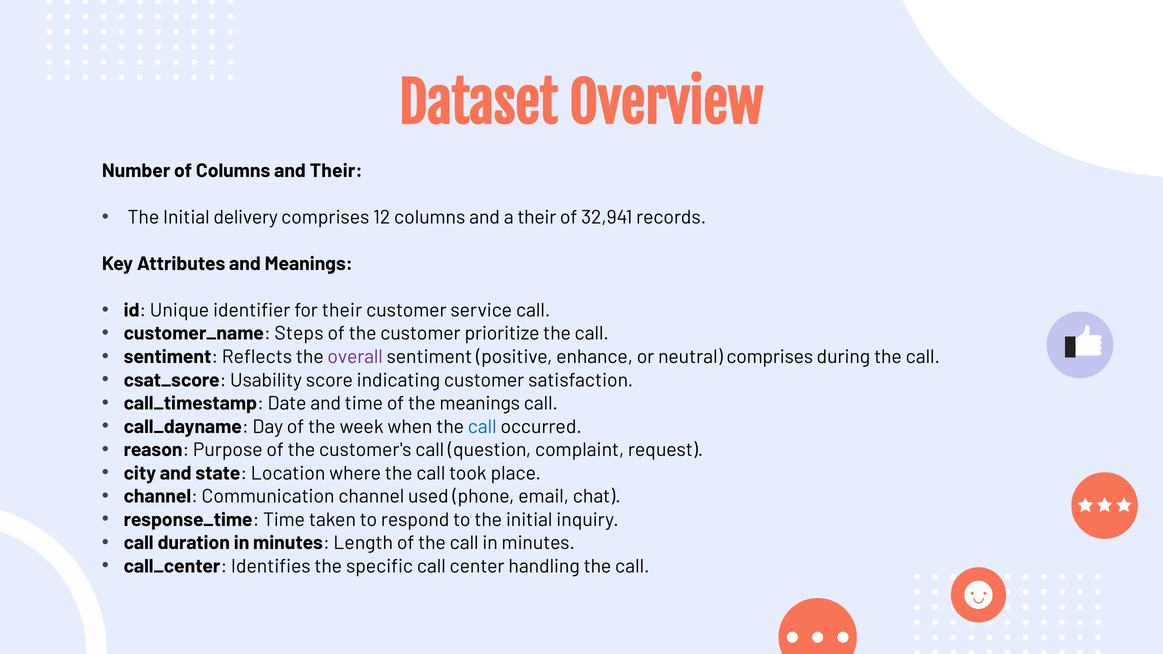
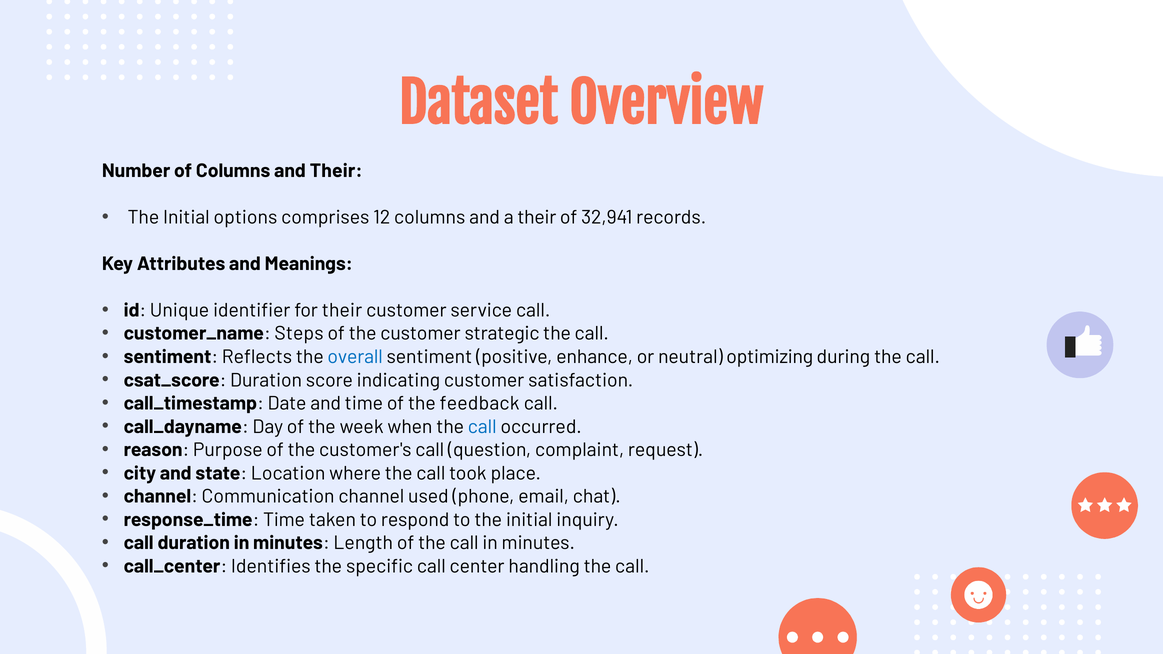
delivery: delivery -> options
prioritize: prioritize -> strategic
overall colour: purple -> blue
neutral comprises: comprises -> optimizing
csat_score Usability: Usability -> Duration
the meanings: meanings -> feedback
